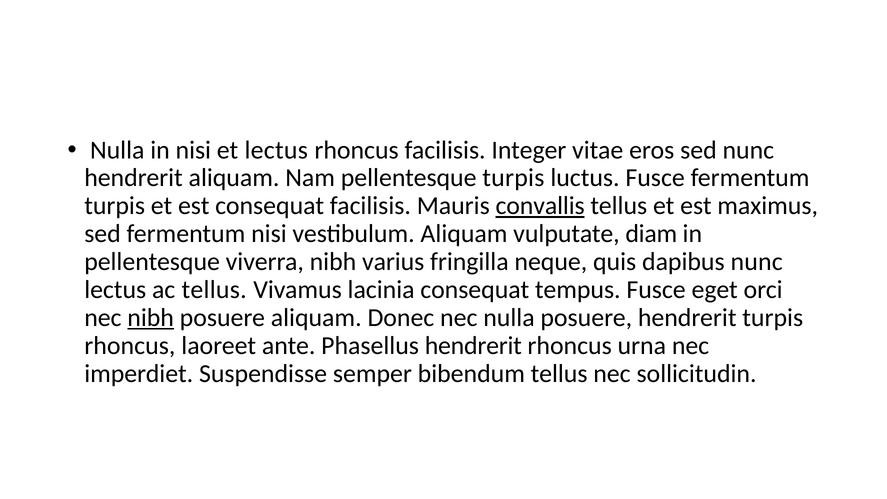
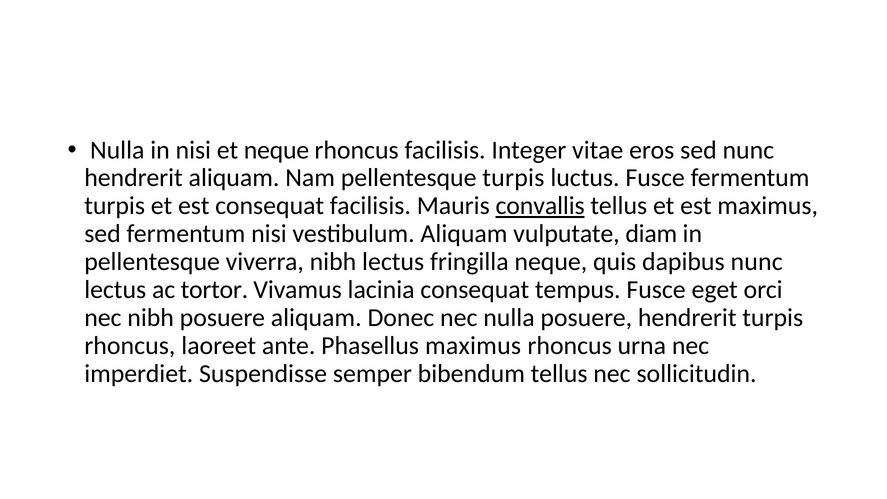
et lectus: lectus -> neque
nibh varius: varius -> lectus
ac tellus: tellus -> tortor
nibh at (151, 318) underline: present -> none
Phasellus hendrerit: hendrerit -> maximus
